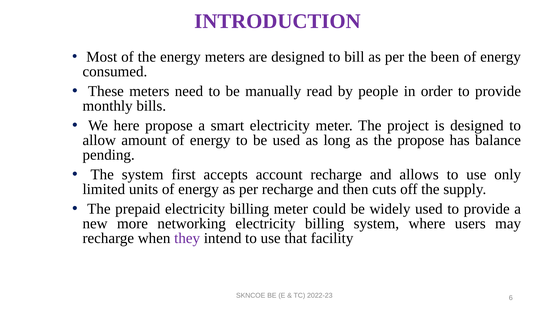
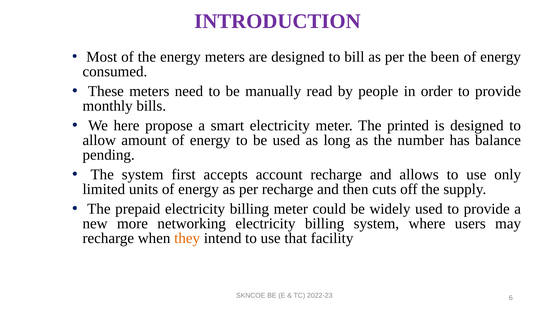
project: project -> printed
the propose: propose -> number
they colour: purple -> orange
